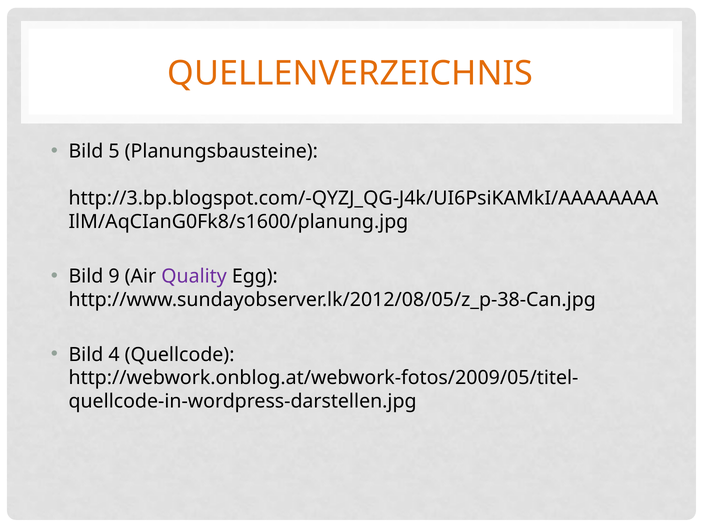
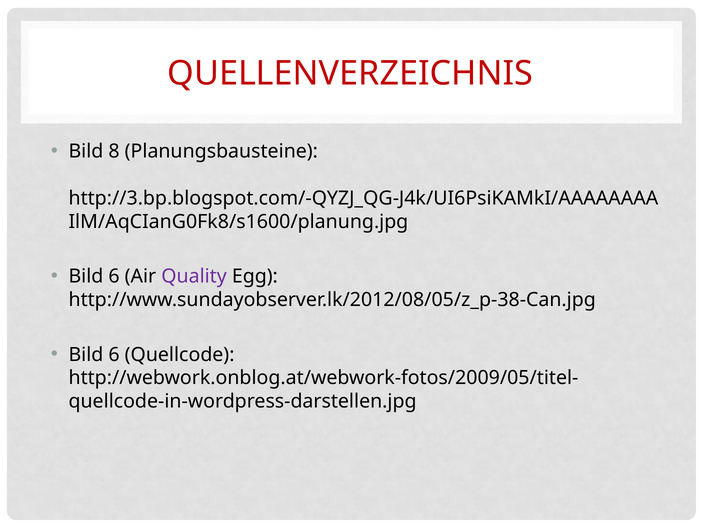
QUELLENVERZEICHNIS colour: orange -> red
5: 5 -> 8
9 at (114, 277): 9 -> 6
4 at (114, 355): 4 -> 6
